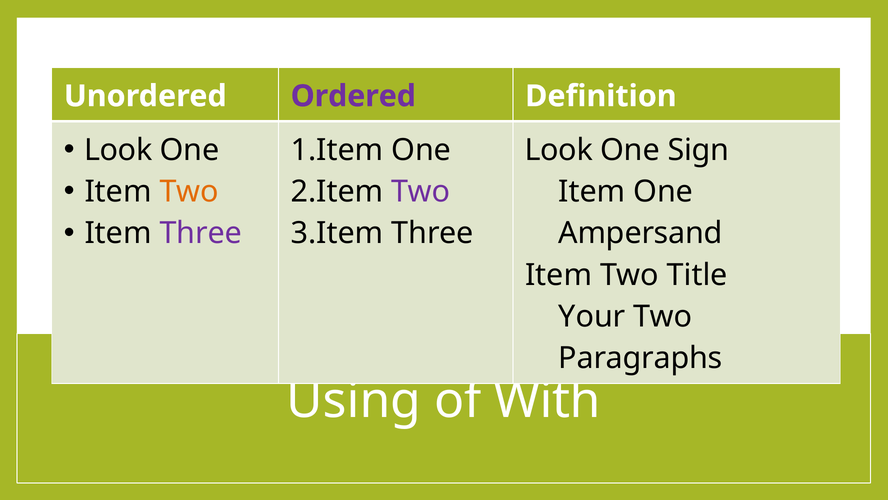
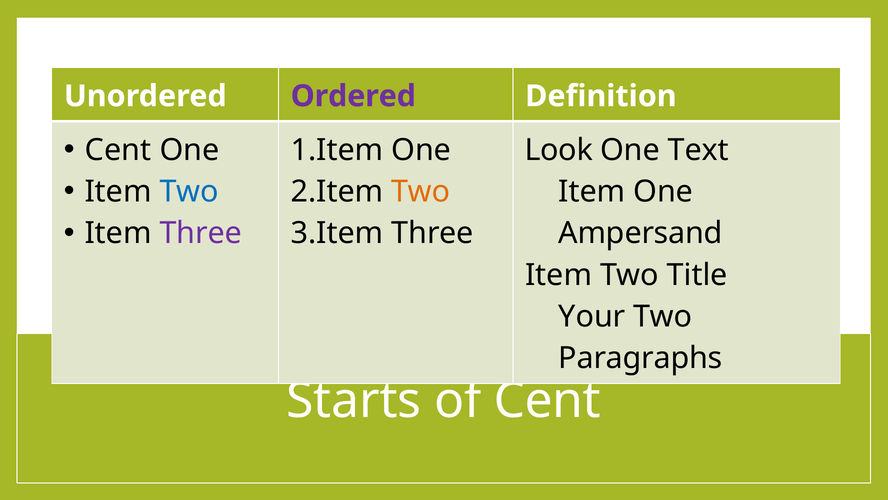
Look at (118, 150): Look -> Cent
Sign: Sign -> Text
Two at (189, 191) colour: orange -> blue
Two at (421, 191) colour: purple -> orange
Using: Using -> Starts
of With: With -> Cent
